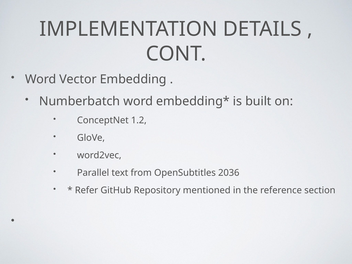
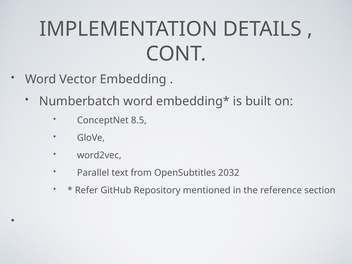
1.2: 1.2 -> 8.5
2036: 2036 -> 2032
